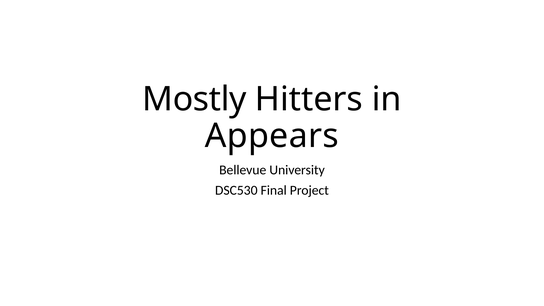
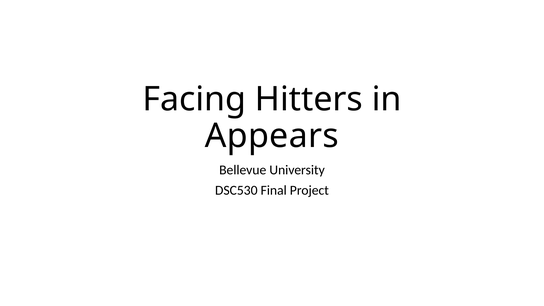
Mostly: Mostly -> Facing
